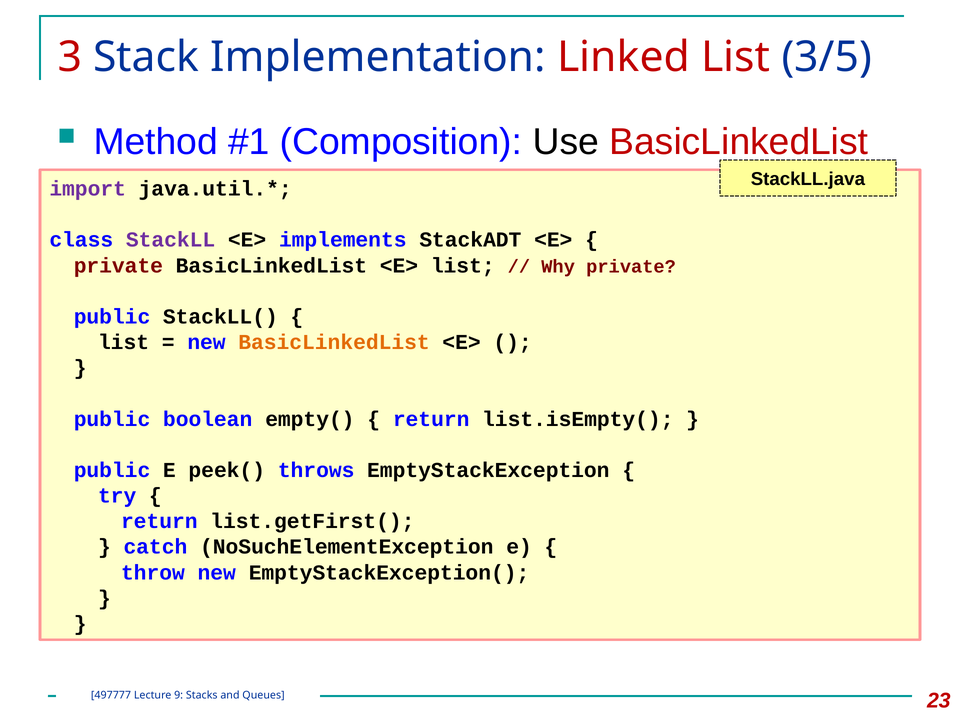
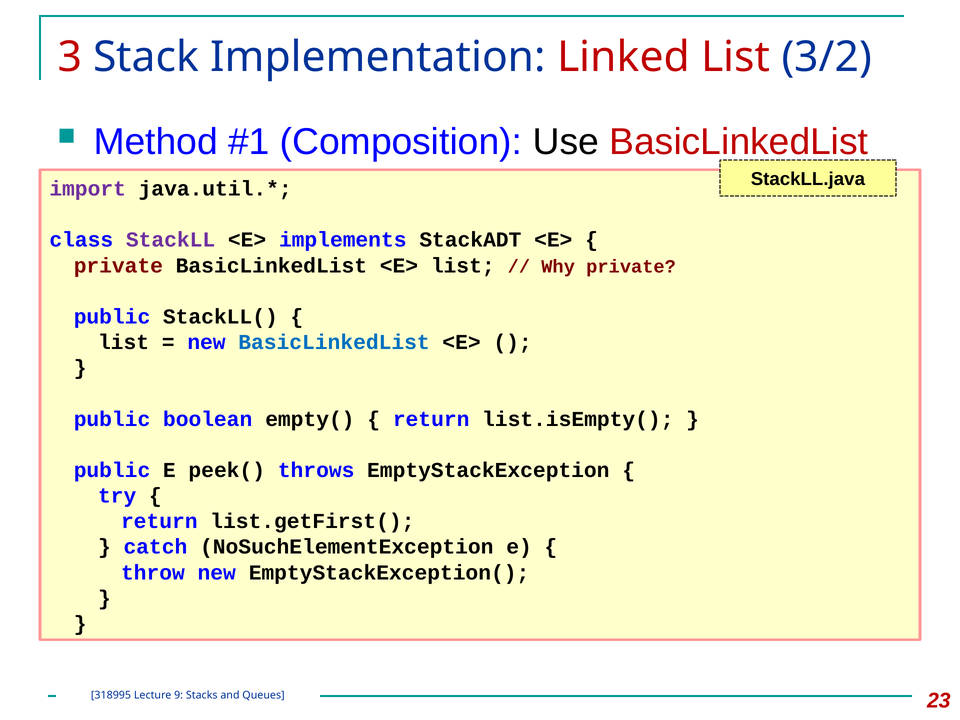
3/5: 3/5 -> 3/2
BasicLinkedList at (334, 342) colour: orange -> blue
497777: 497777 -> 318995
